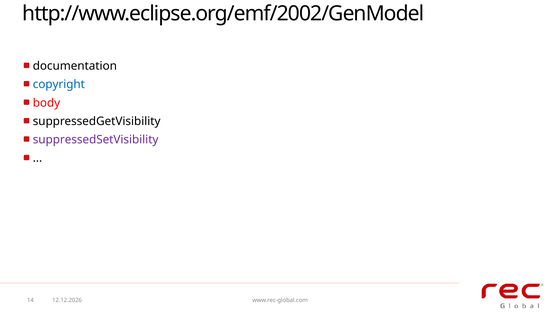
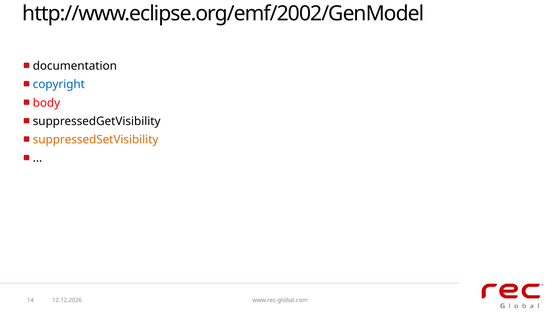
suppressedSetVisibility colour: purple -> orange
